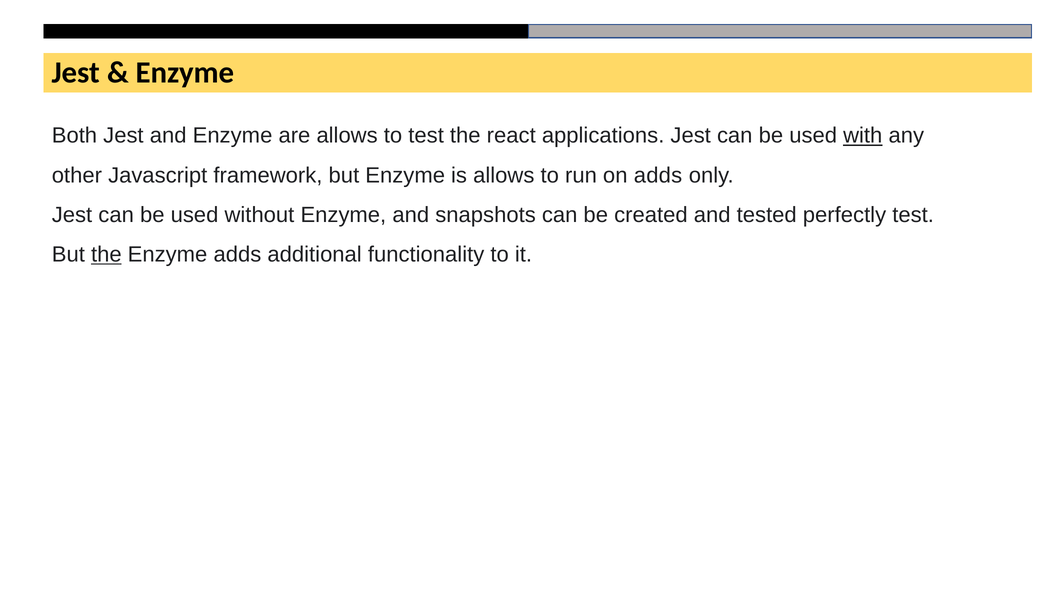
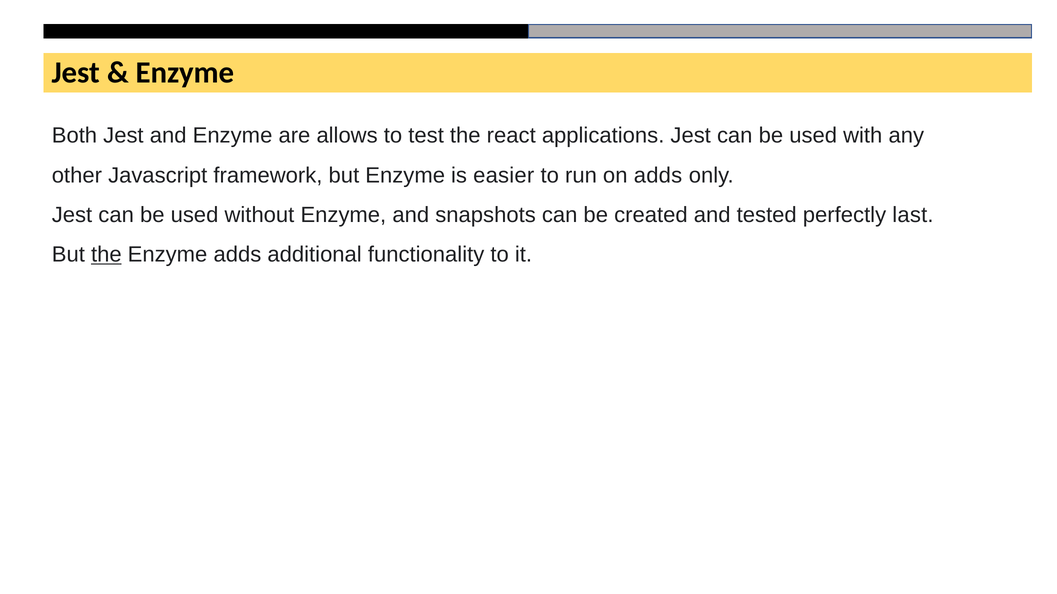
with underline: present -> none
is allows: allows -> easier
perfectly test: test -> last
